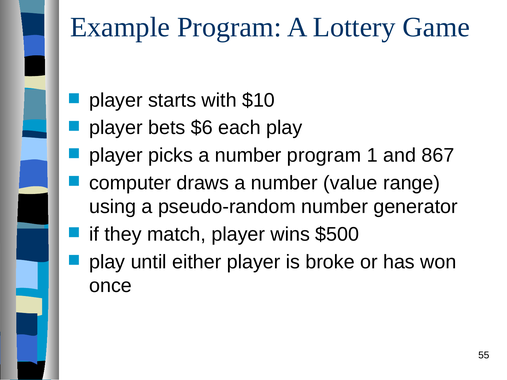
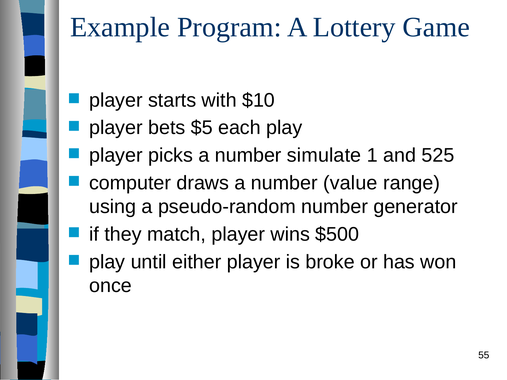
$6: $6 -> $5
number program: program -> simulate
867: 867 -> 525
